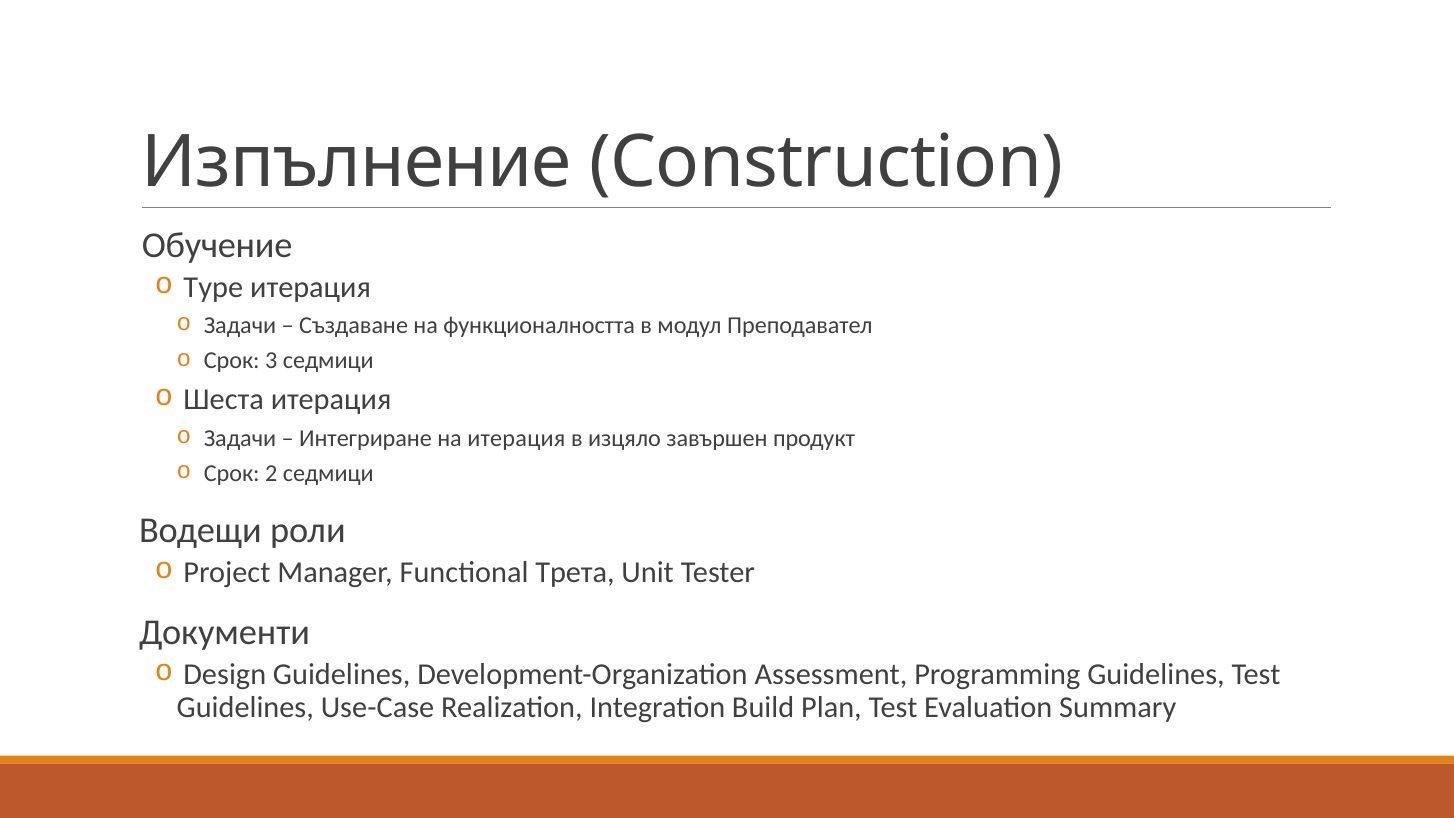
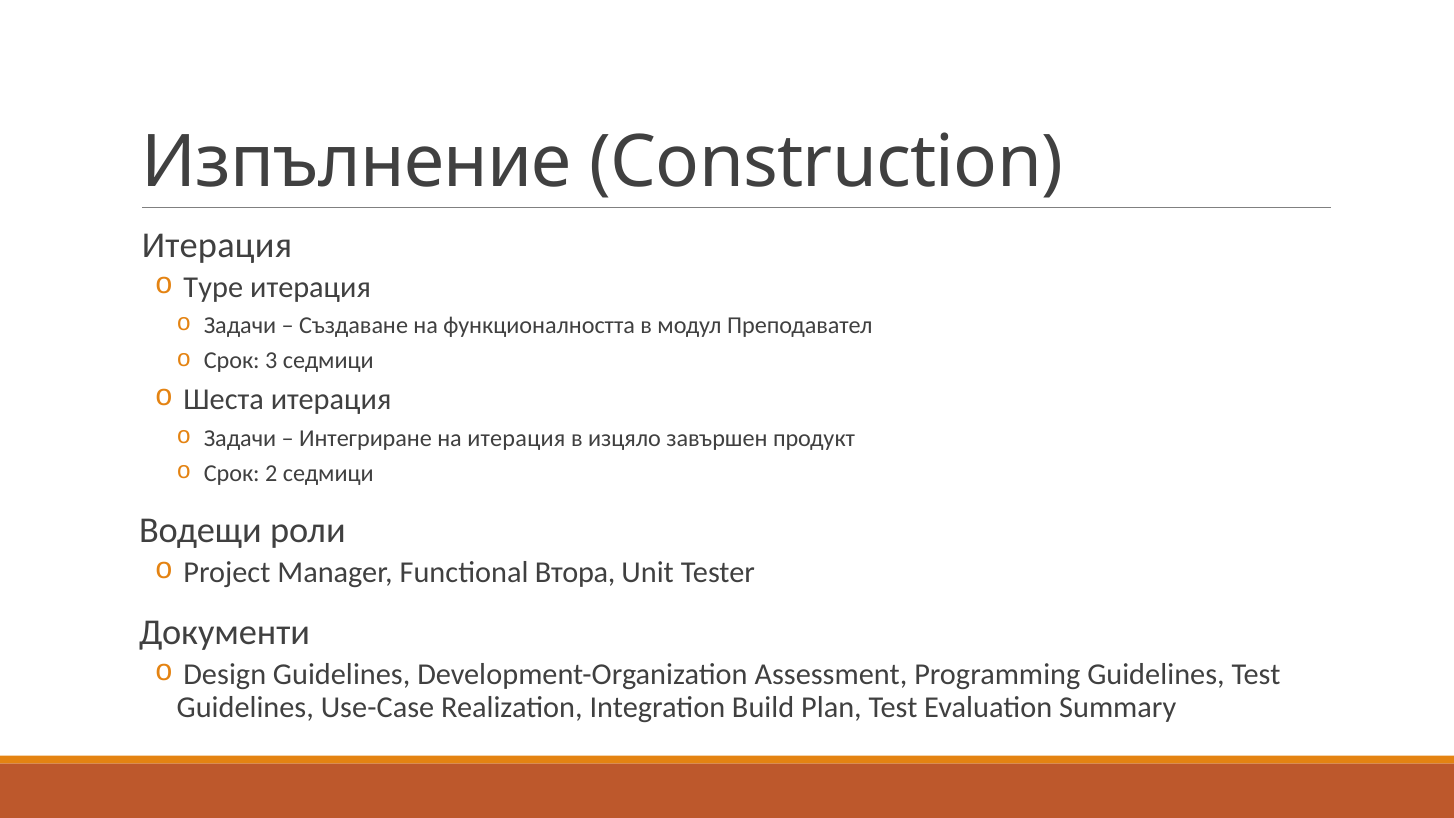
Обучение at (217, 245): Обучение -> Итерация
Трета: Трета -> Втора
